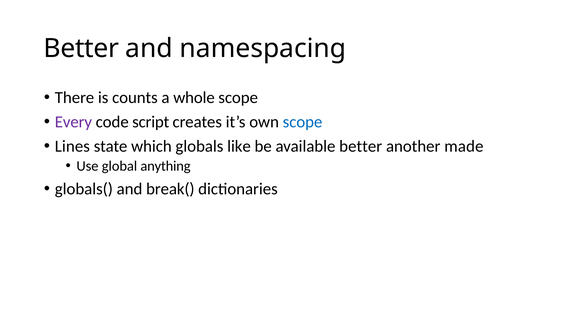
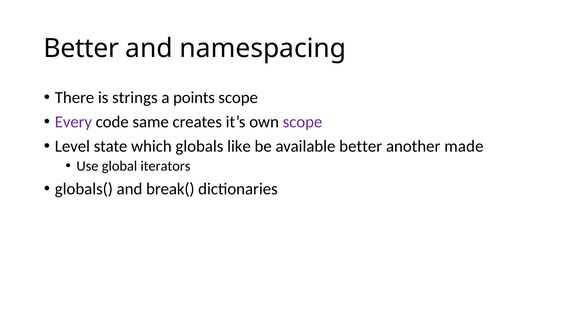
counts: counts -> strings
whole: whole -> points
script: script -> same
scope at (303, 122) colour: blue -> purple
Lines: Lines -> Level
anything: anything -> iterators
